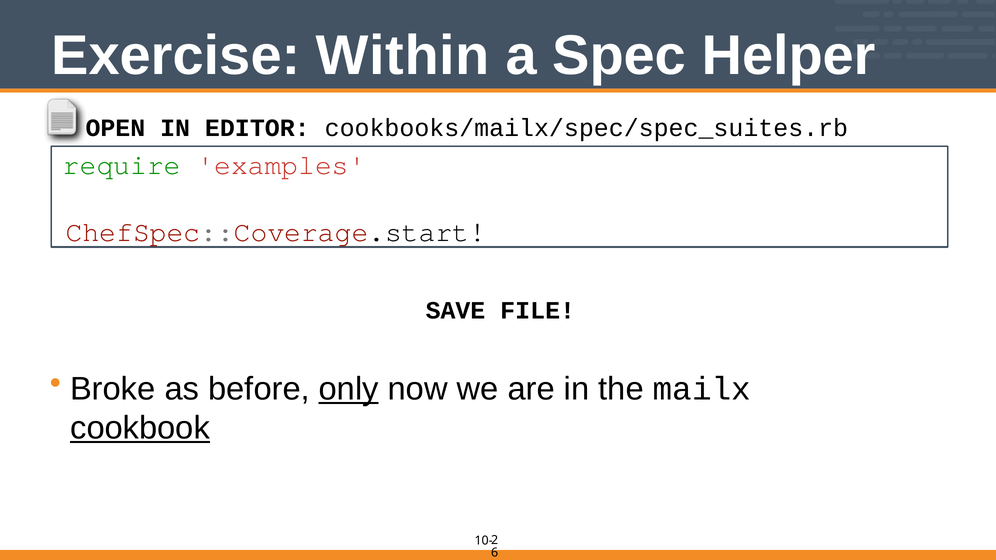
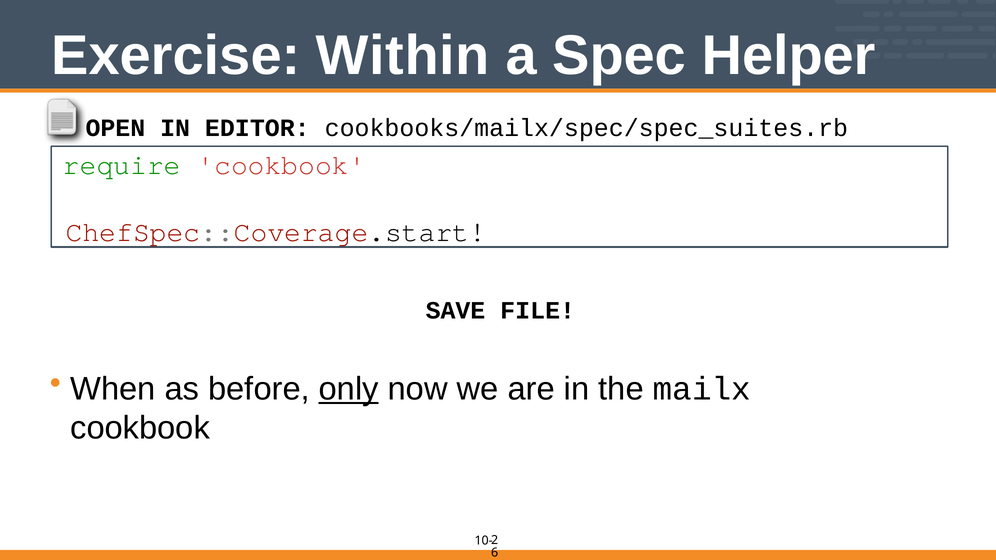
require examples: examples -> cookbook
Broke: Broke -> When
cookbook at (140, 428) underline: present -> none
